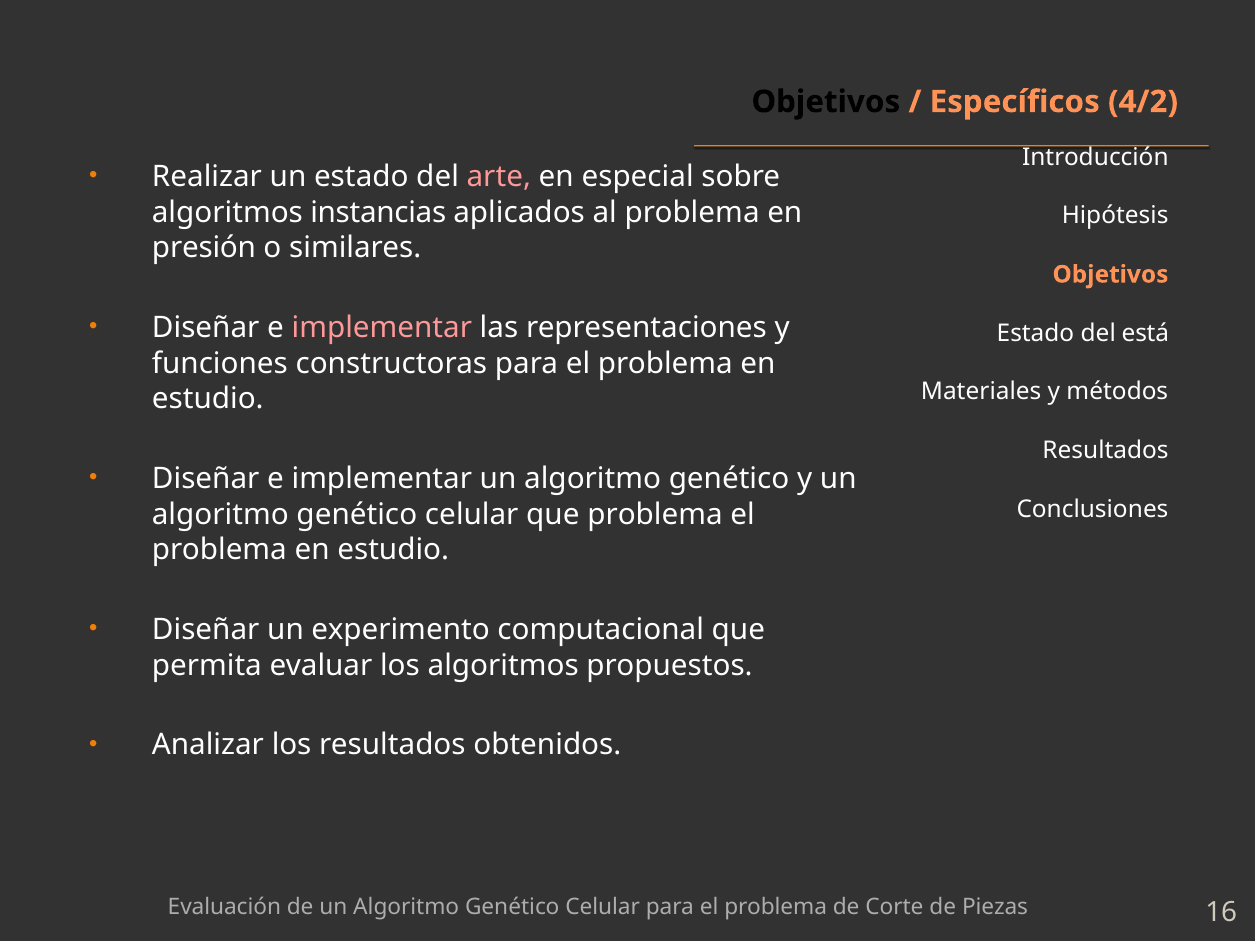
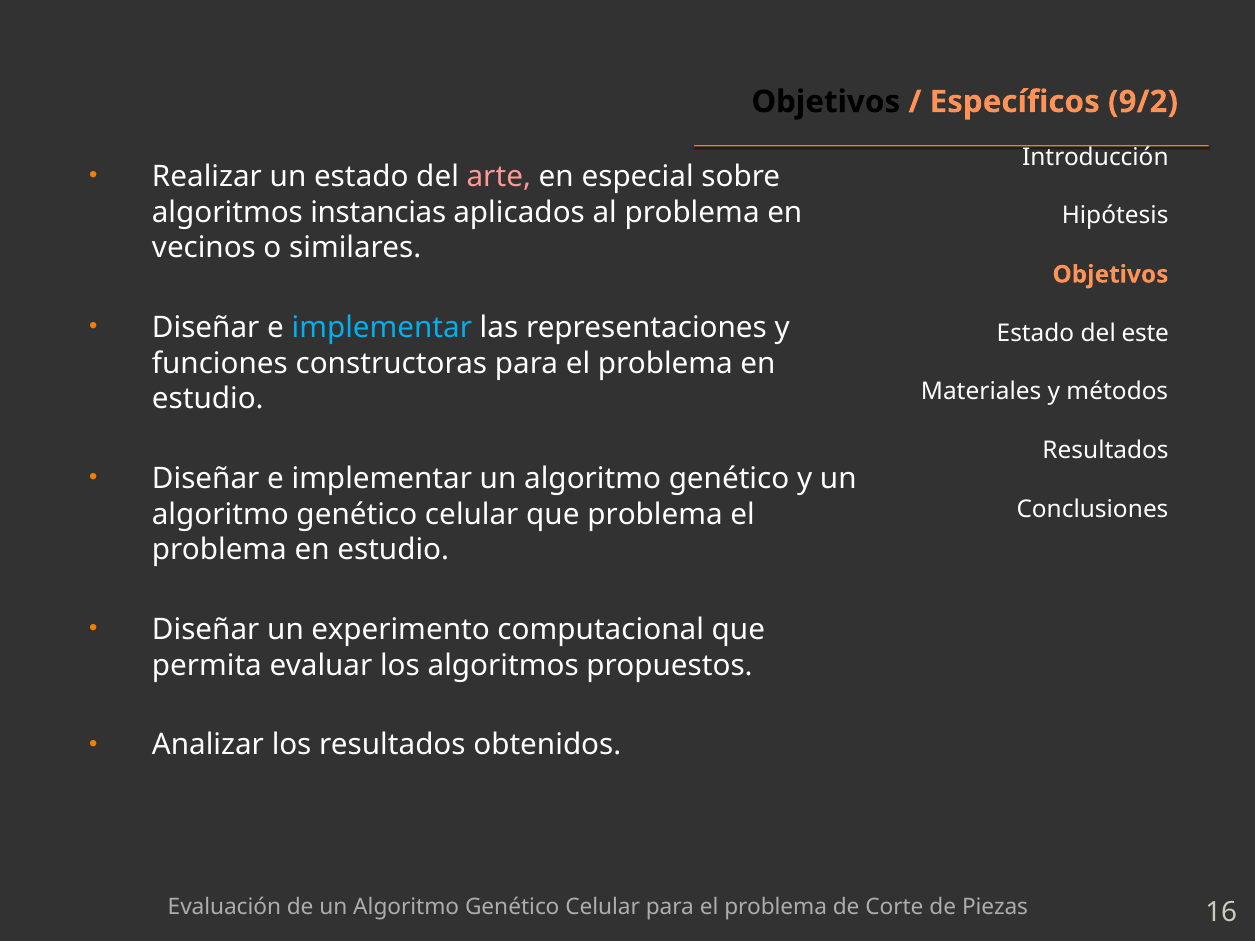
4/2: 4/2 -> 9/2
presión: presión -> vecinos
implementar at (382, 328) colour: pink -> light blue
está: está -> este
